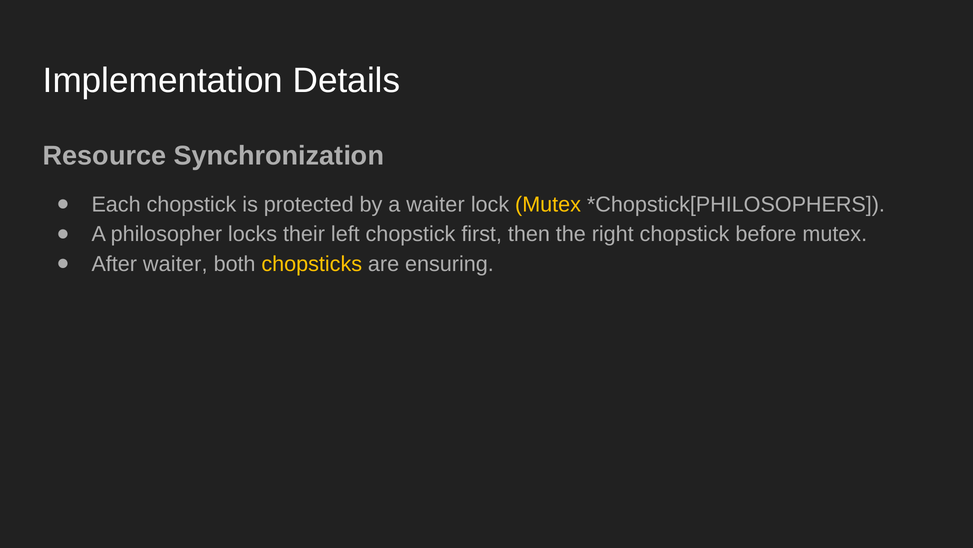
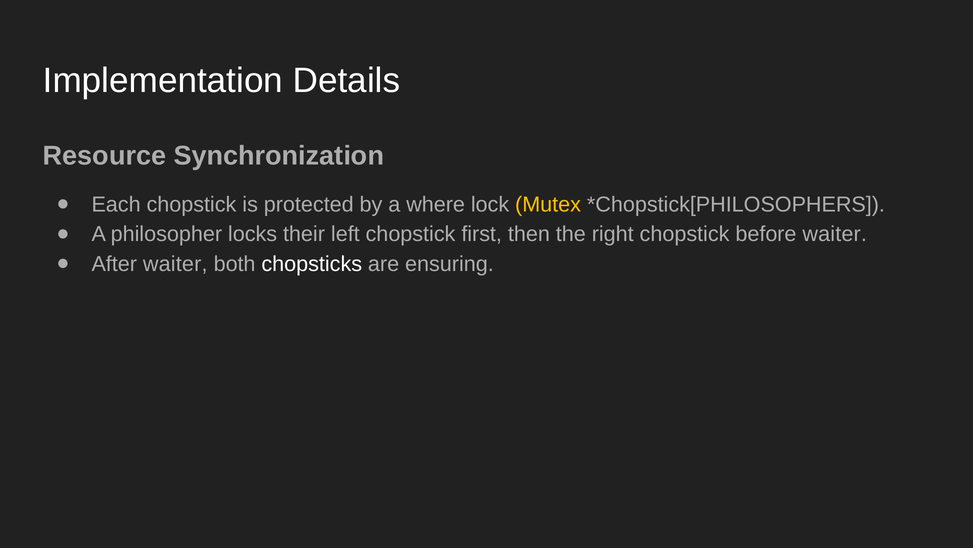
a waiter: waiter -> where
before mutex: mutex -> waiter
chopsticks colour: yellow -> white
